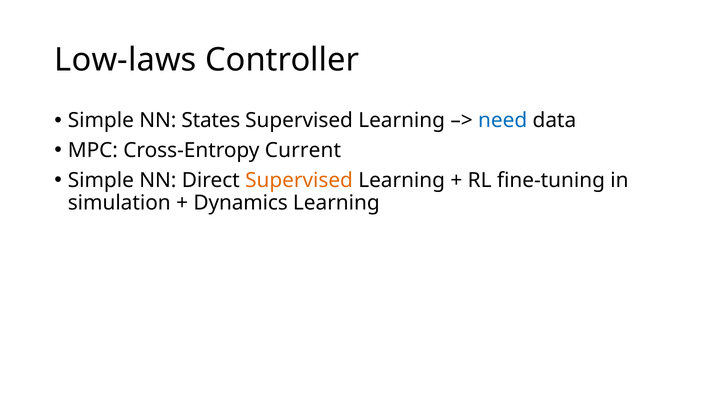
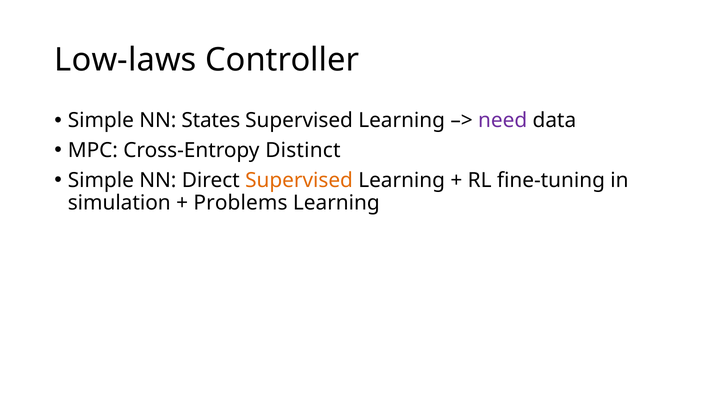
need colour: blue -> purple
Current: Current -> Distinct
Dynamics: Dynamics -> Problems
